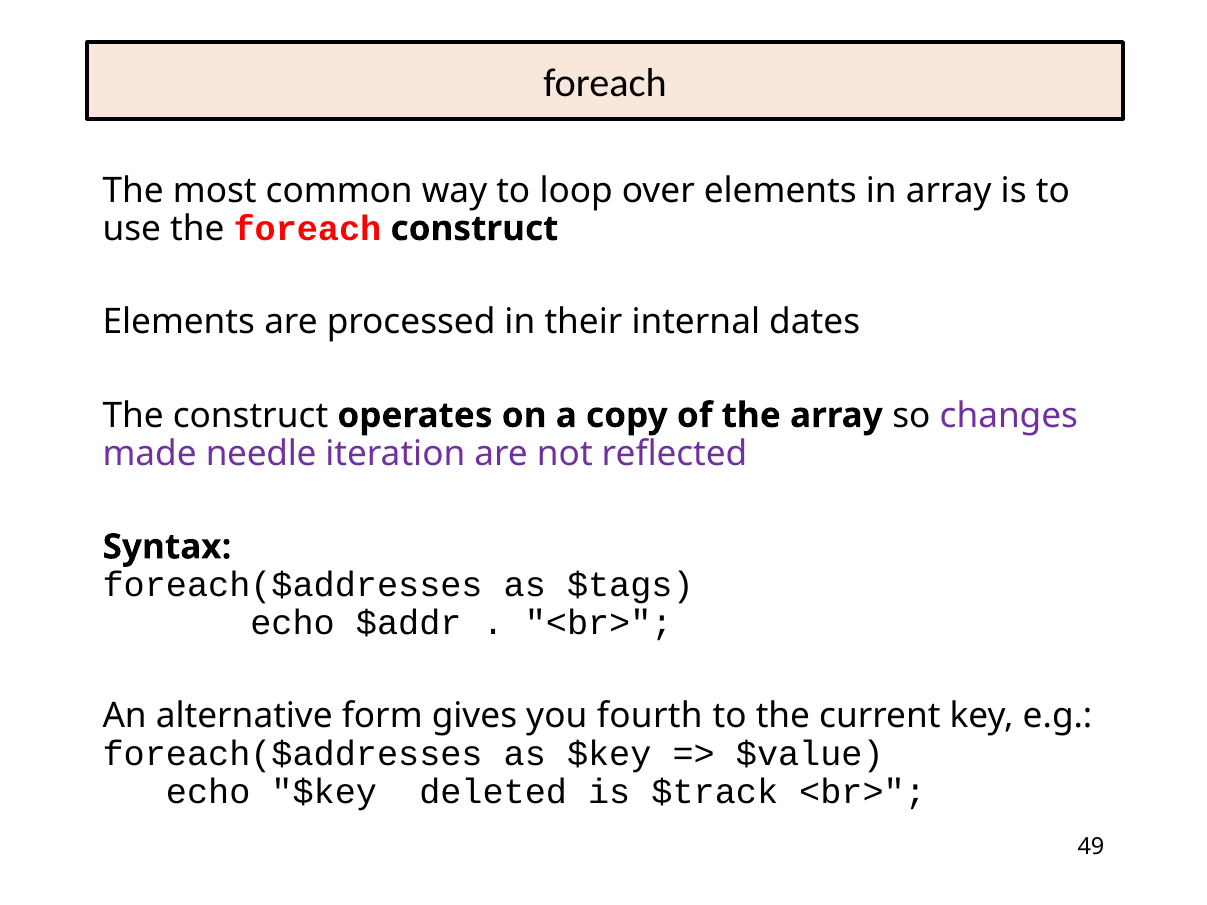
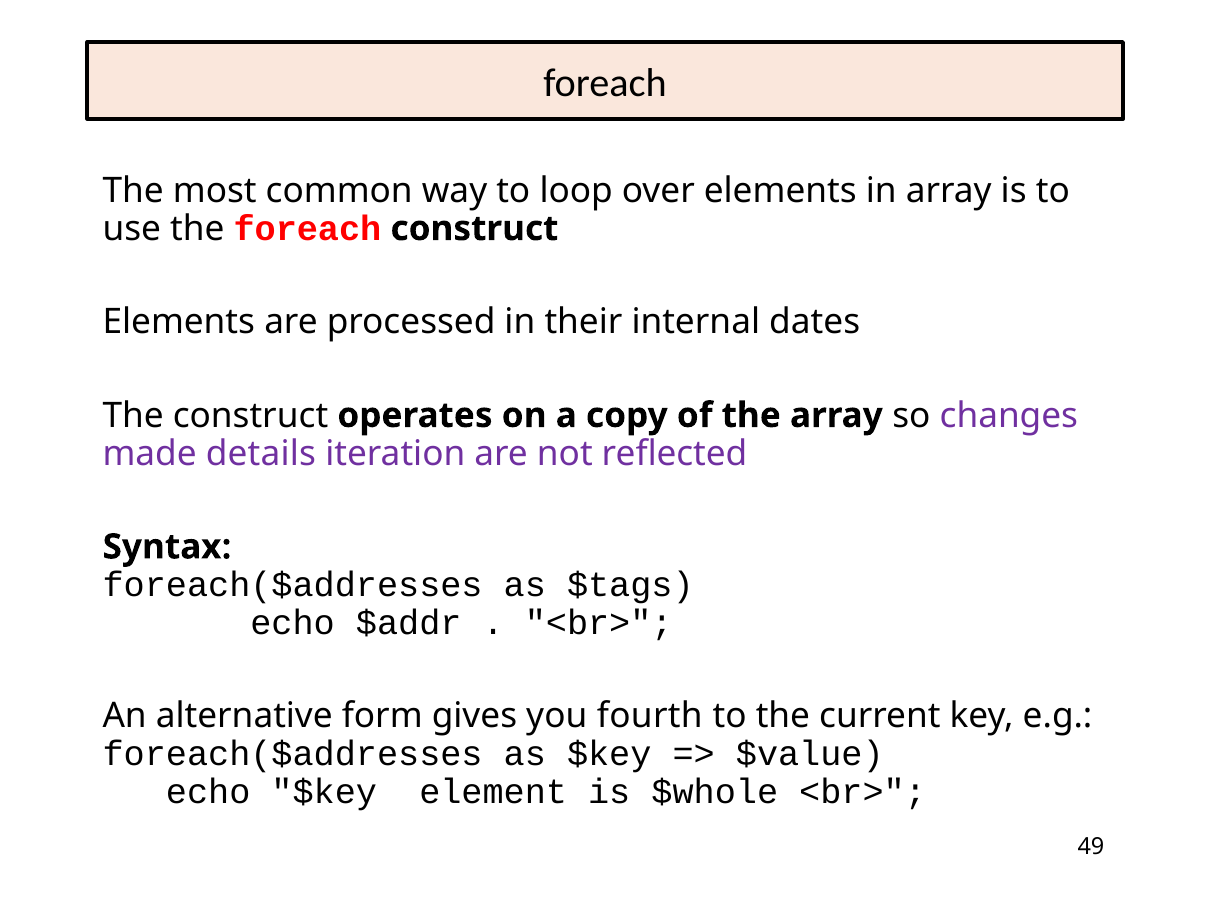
needle: needle -> details
deleted: deleted -> element
$track: $track -> $whole
